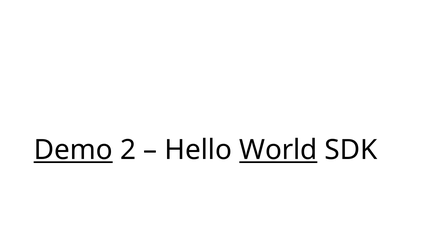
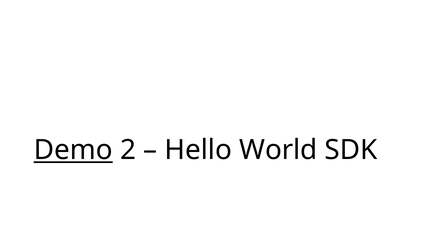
World underline: present -> none
